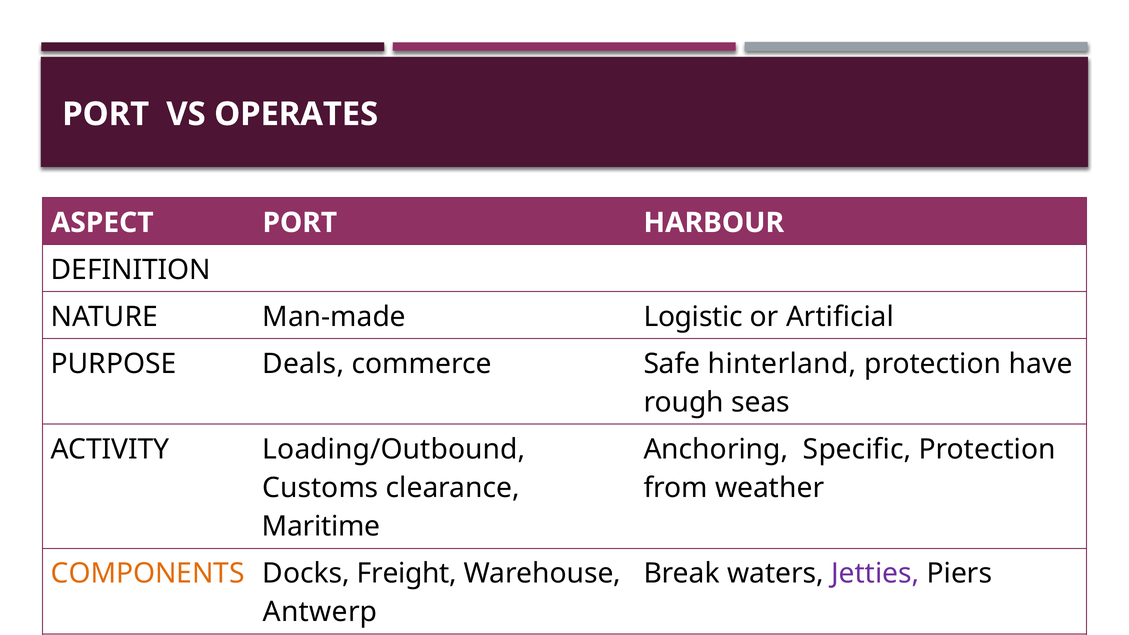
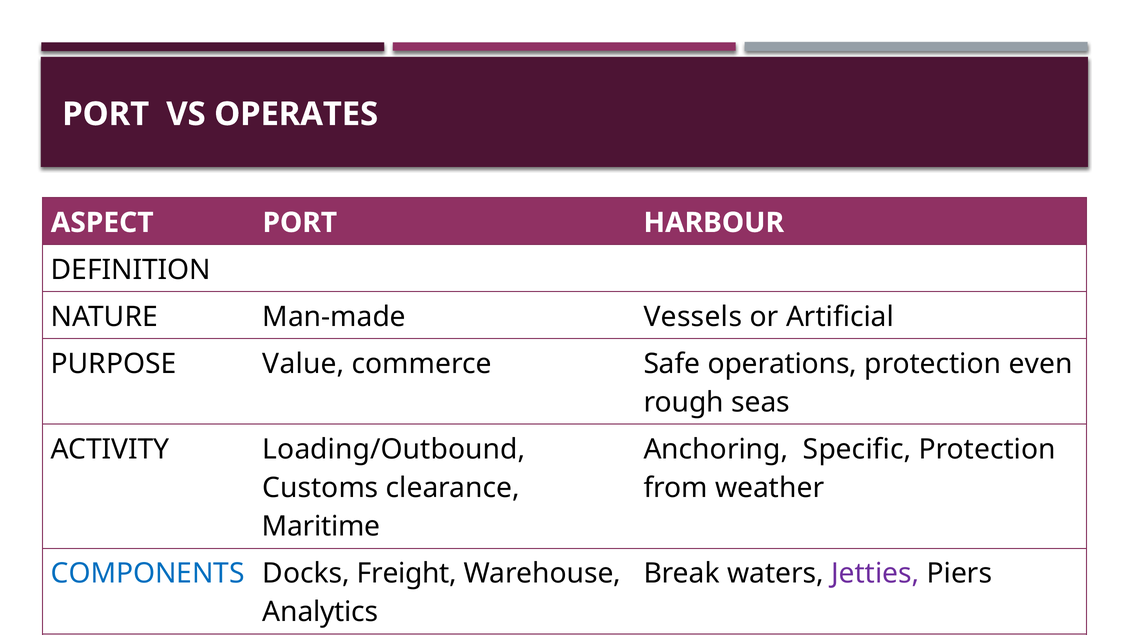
Logistic: Logistic -> Vessels
Deals: Deals -> Value
hinterland: hinterland -> operations
have: have -> even
COMPONENTS colour: orange -> blue
Antwerp: Antwerp -> Analytics
